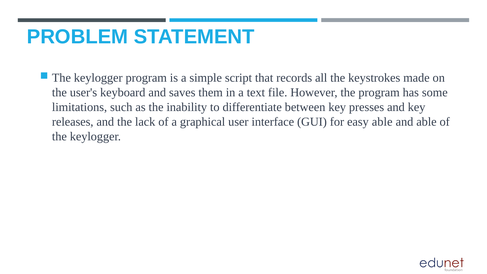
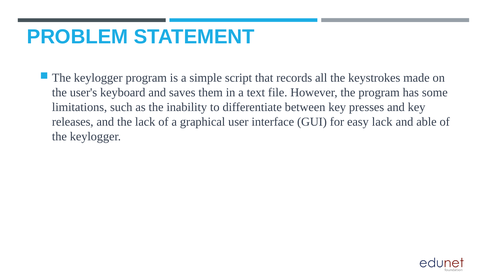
easy able: able -> lack
